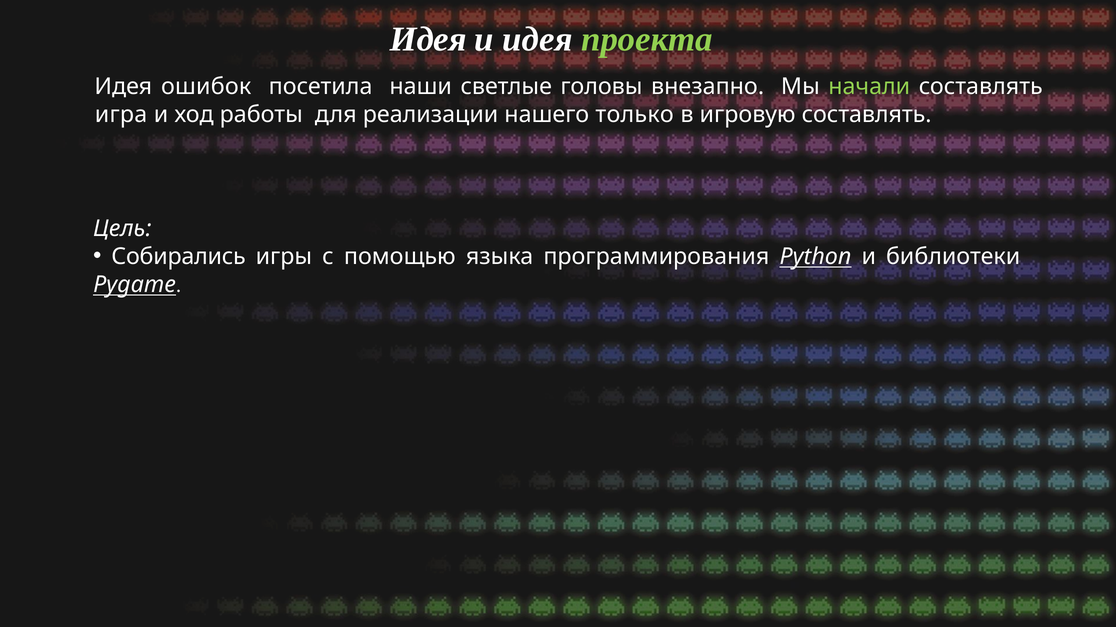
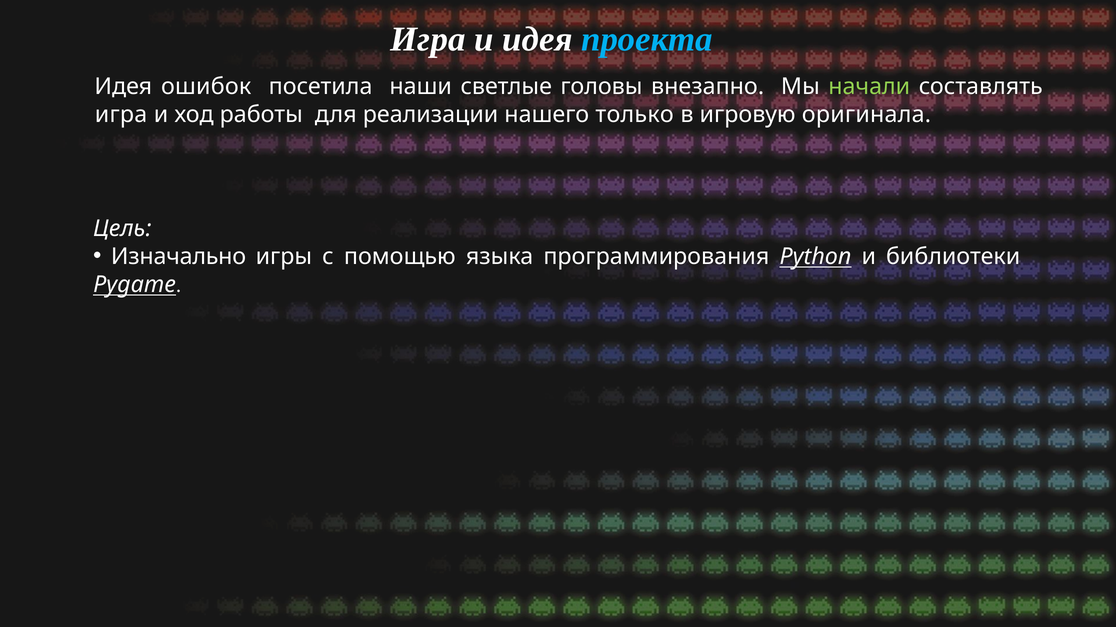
Идея at (428, 39): Идея -> Игра
проекта colour: light green -> light blue
игровую составлять: составлять -> оригинала
Собирались: Собирались -> Изначально
